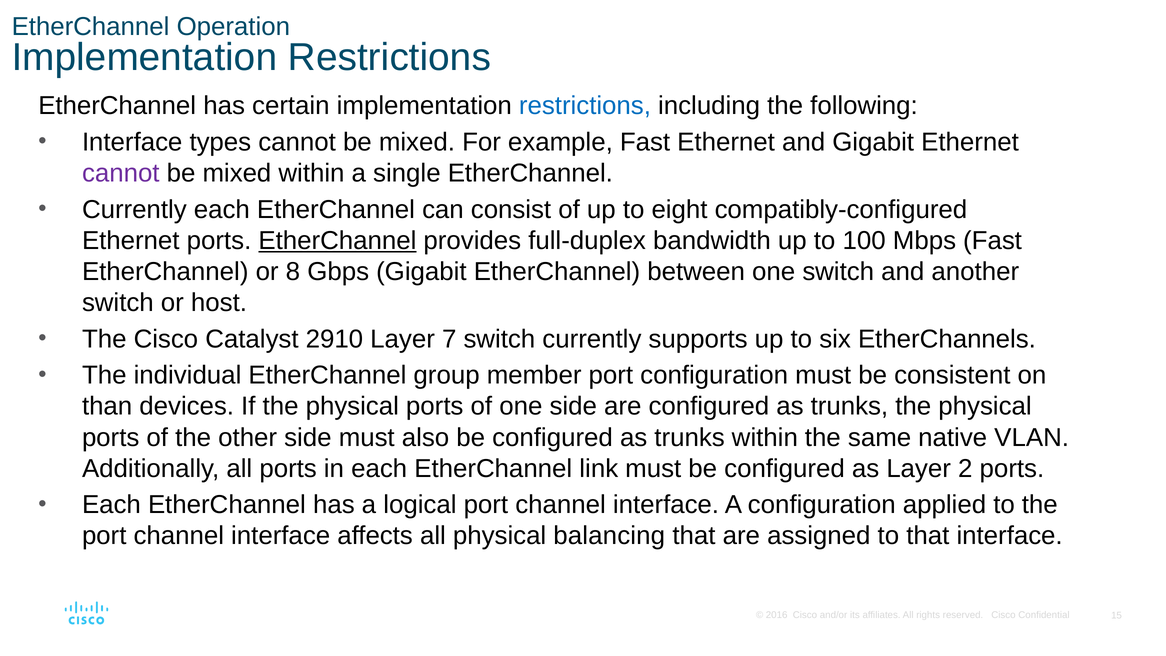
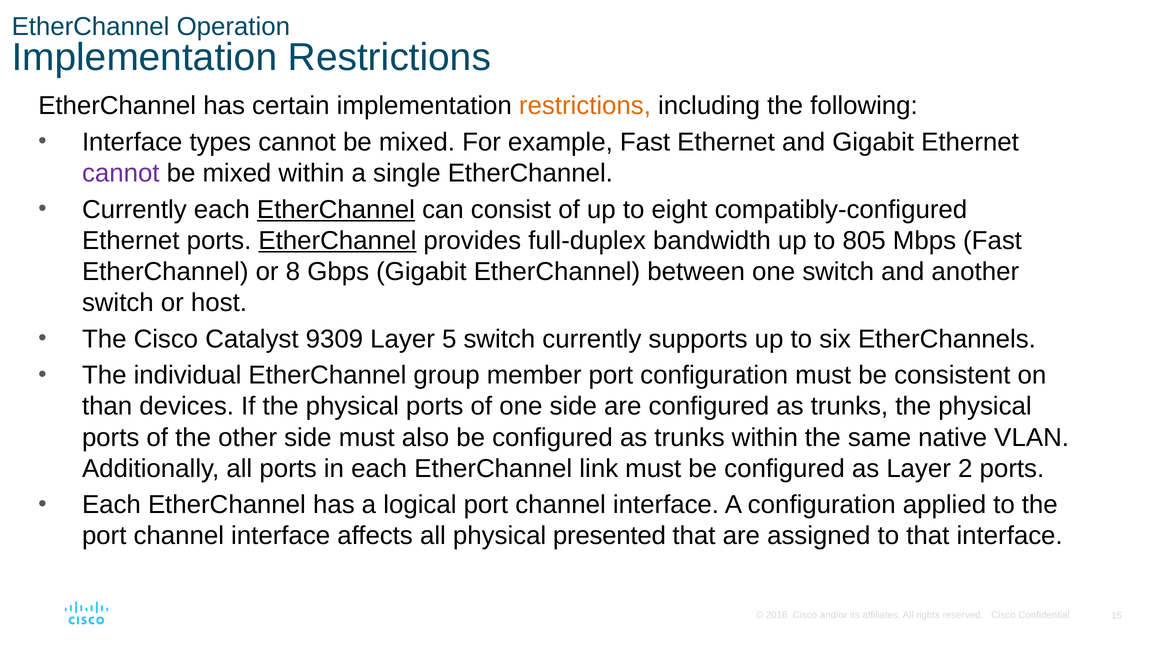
restrictions at (585, 106) colour: blue -> orange
EtherChannel at (336, 210) underline: none -> present
100: 100 -> 805
2910: 2910 -> 9309
7: 7 -> 5
balancing: balancing -> presented
